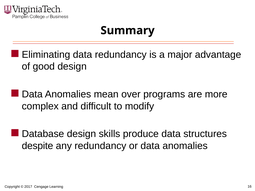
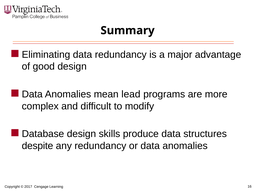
over: over -> lead
